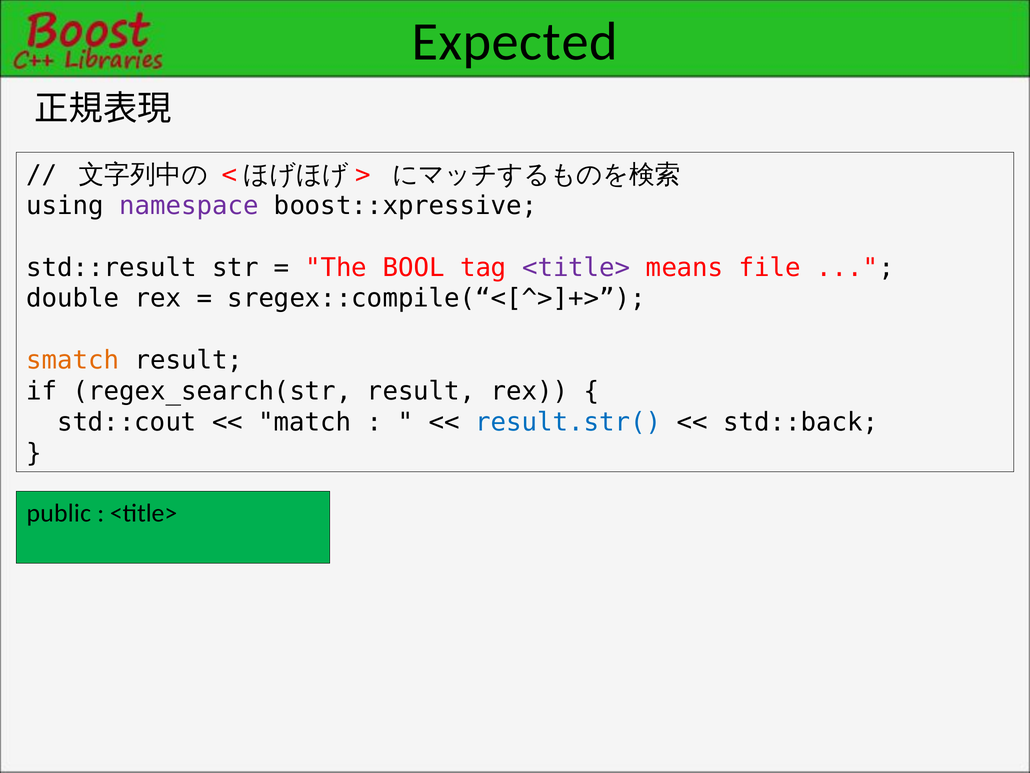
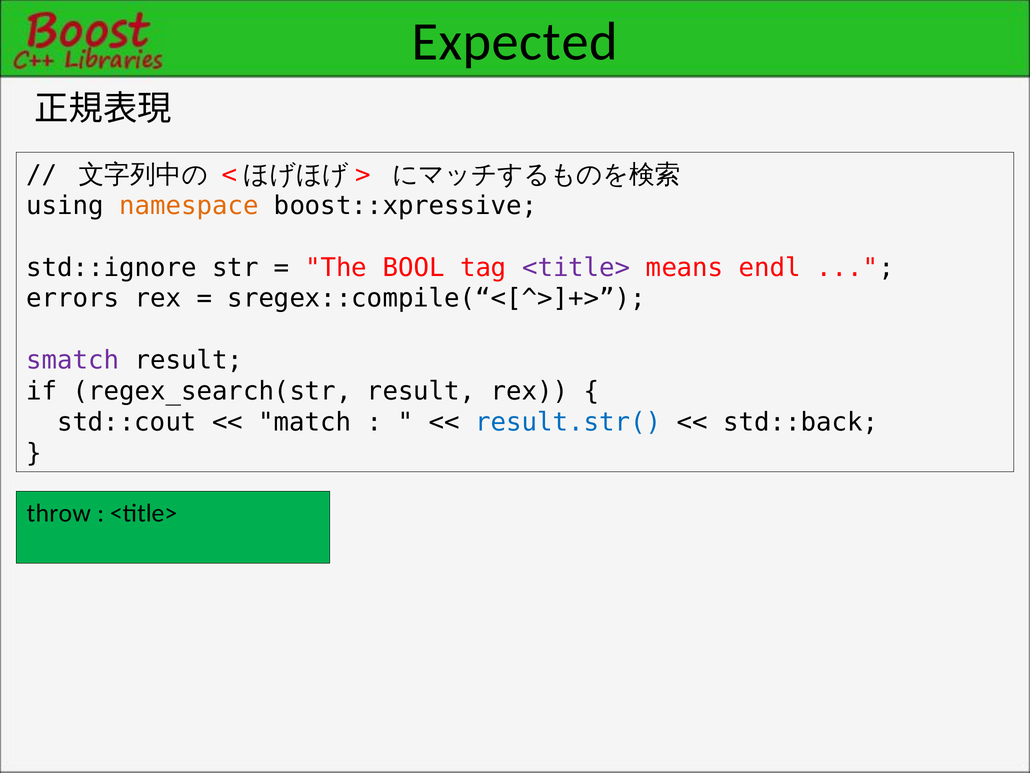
namespace colour: purple -> orange
std::result: std::result -> std::ignore
file: file -> endl
double: double -> errors
smatch colour: orange -> purple
public: public -> throw
